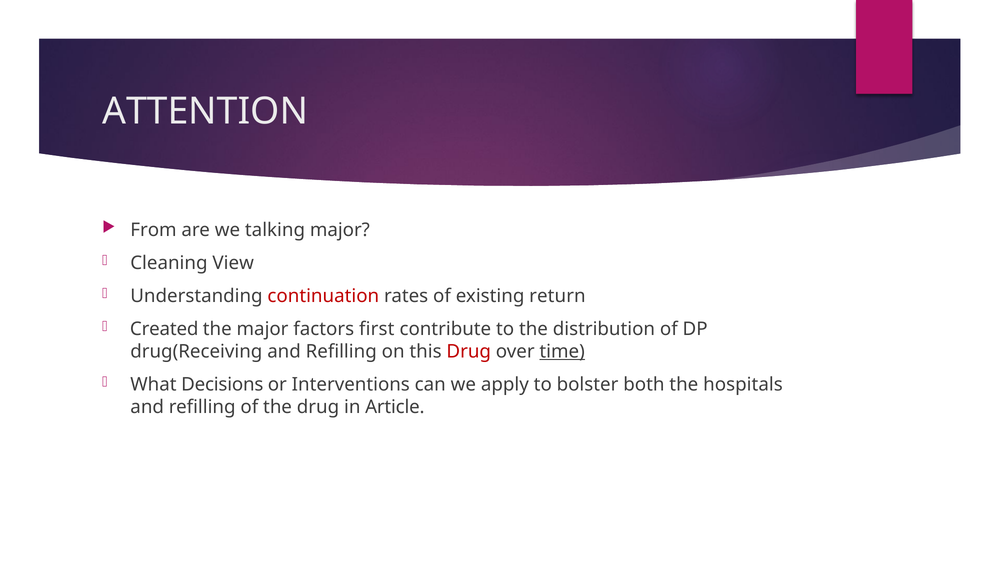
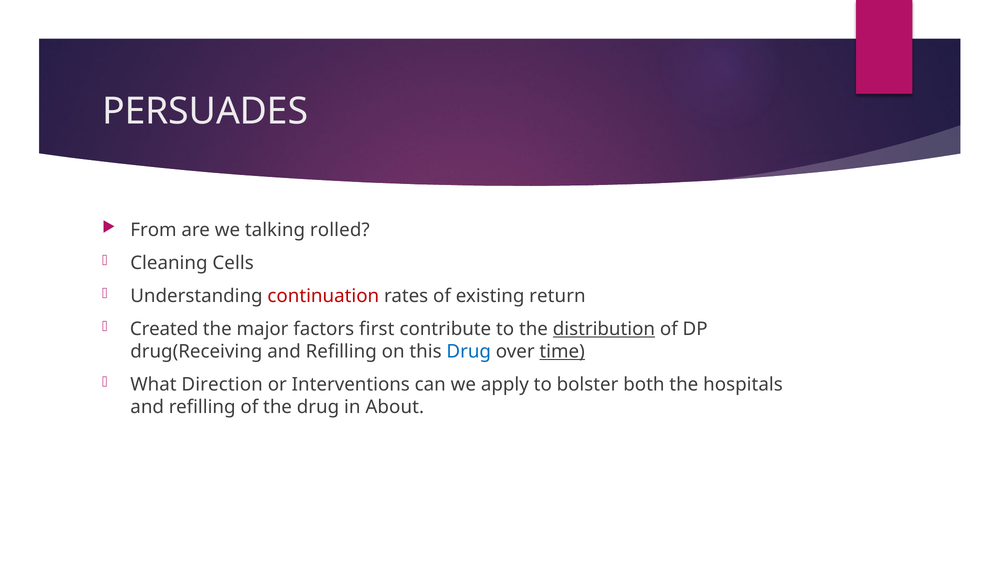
ATTENTION: ATTENTION -> PERSUADES
talking major: major -> rolled
View: View -> Cells
distribution underline: none -> present
Drug at (469, 351) colour: red -> blue
Decisions: Decisions -> Direction
Article: Article -> About
